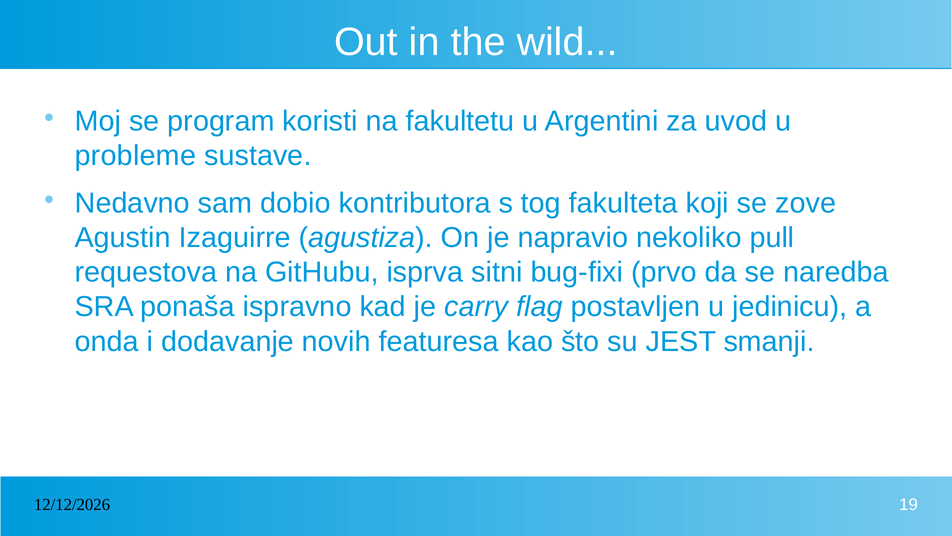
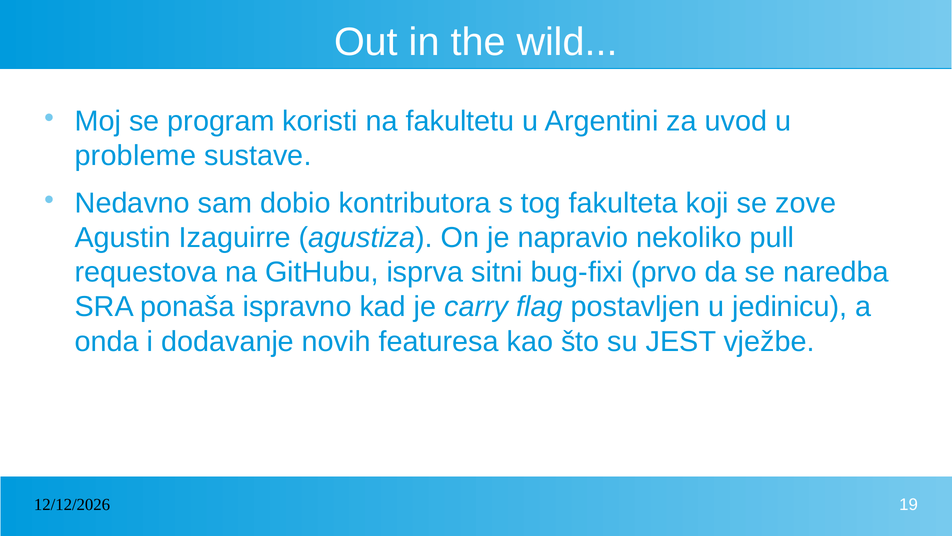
smanji: smanji -> vježbe
